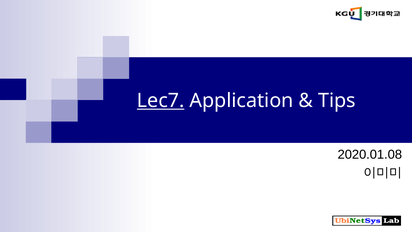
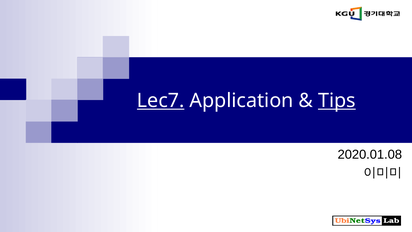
Tips underline: none -> present
